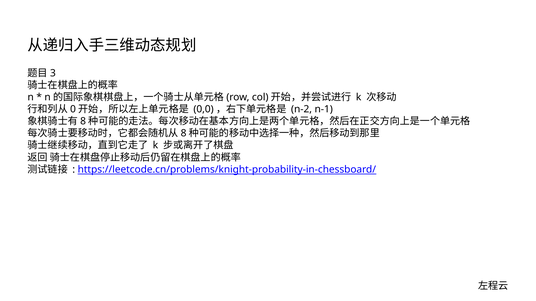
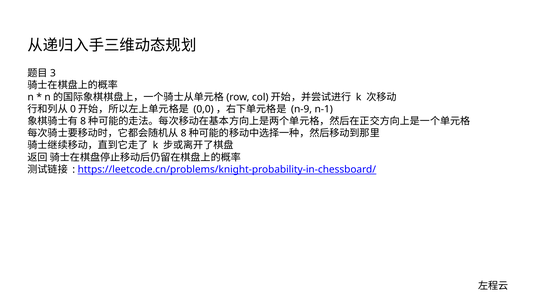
n-2: n-2 -> n-9
